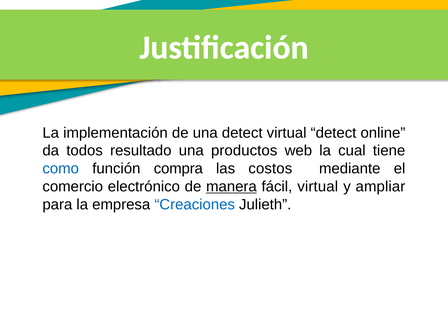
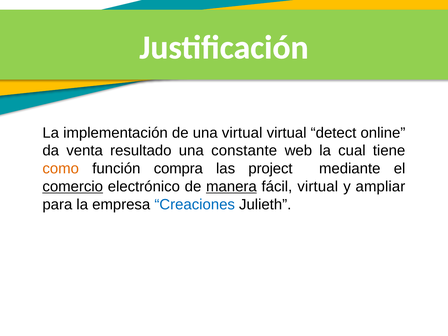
una detect: detect -> virtual
todos: todos -> venta
productos: productos -> constante
como colour: blue -> orange
costos: costos -> project
comercio underline: none -> present
